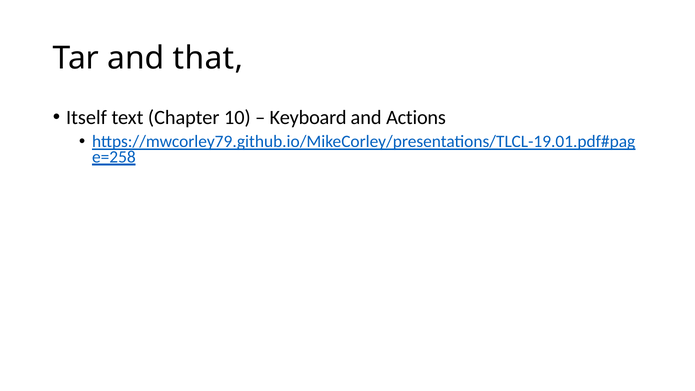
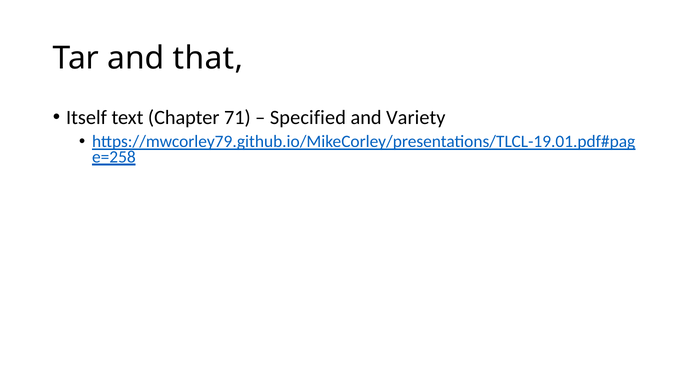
10: 10 -> 71
Keyboard: Keyboard -> Specified
Actions: Actions -> Variety
